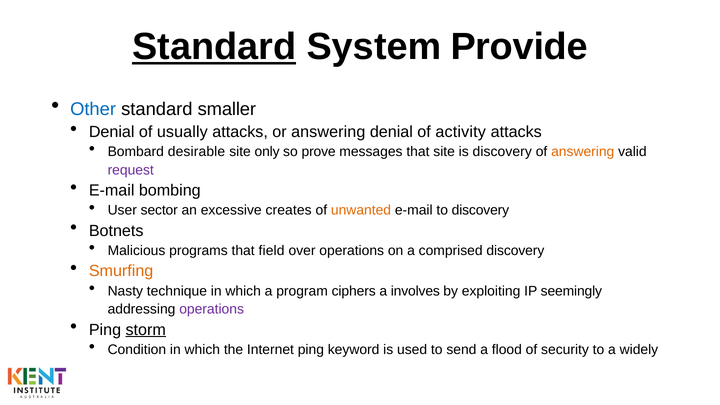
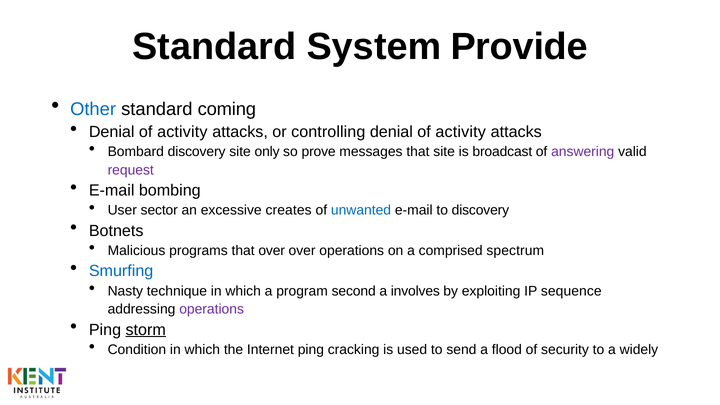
Standard at (214, 47) underline: present -> none
smaller: smaller -> coming
usually at (182, 132): usually -> activity
or answering: answering -> controlling
Bombard desirable: desirable -> discovery
is discovery: discovery -> broadcast
answering at (583, 152) colour: orange -> purple
unwanted colour: orange -> blue
that field: field -> over
comprised discovery: discovery -> spectrum
Smurfing colour: orange -> blue
ciphers: ciphers -> second
seemingly: seemingly -> sequence
keyword: keyword -> cracking
